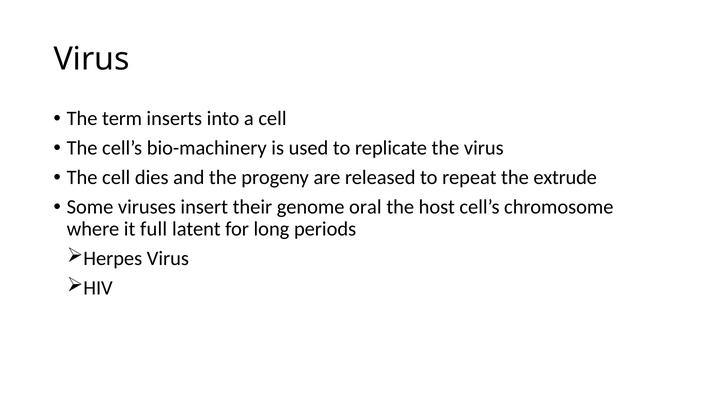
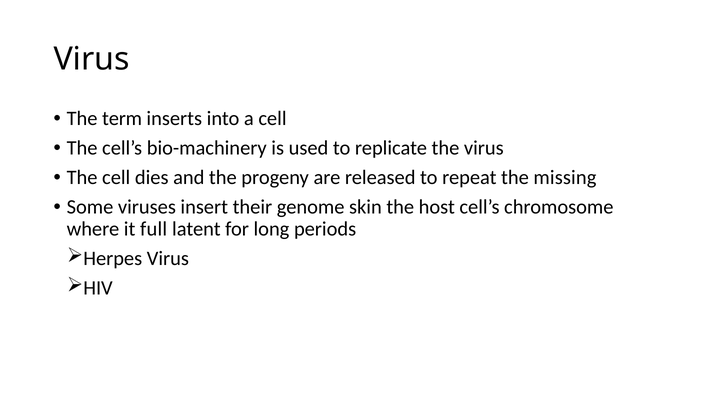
extrude: extrude -> missing
oral: oral -> skin
